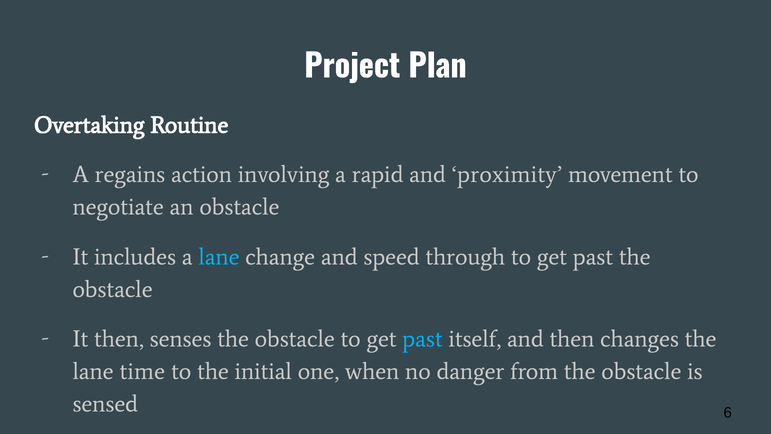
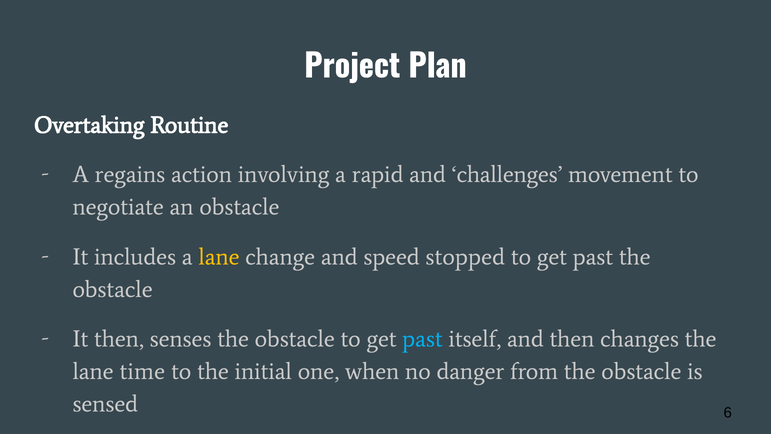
proximity: proximity -> challenges
lane at (219, 257) colour: light blue -> yellow
through: through -> stopped
